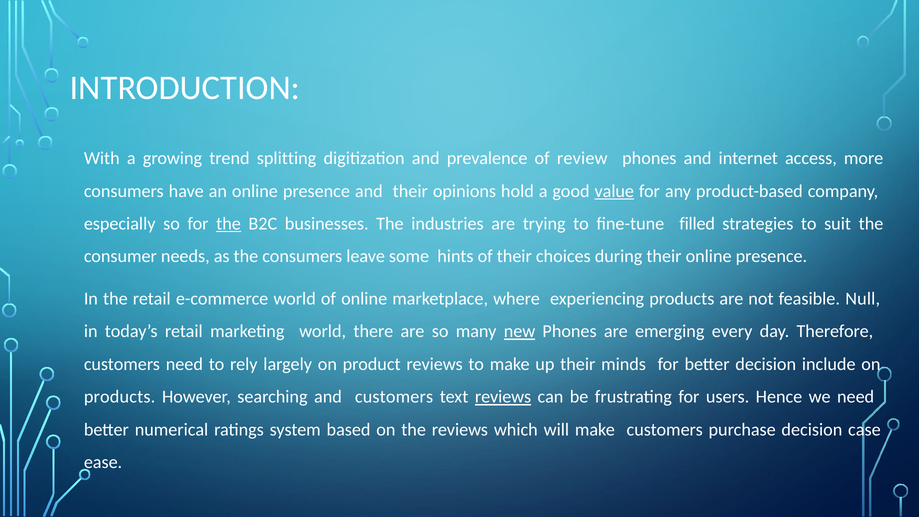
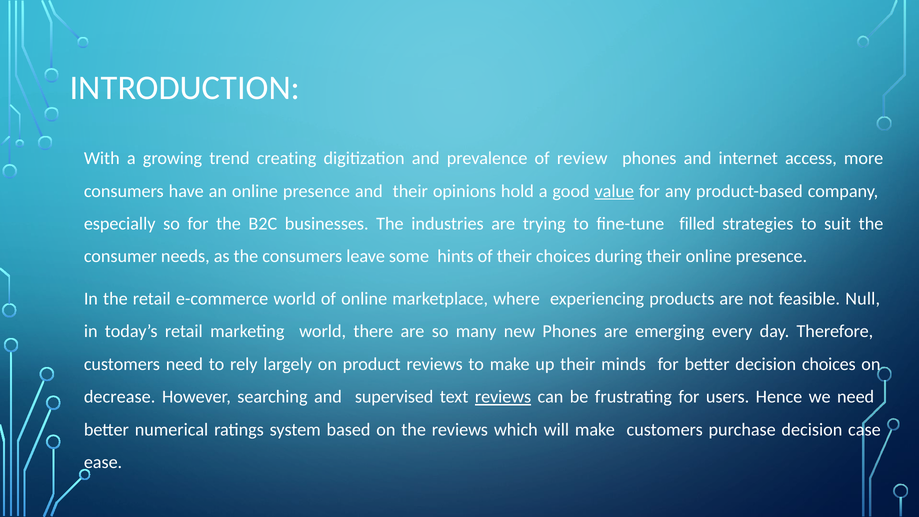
splitting: splitting -> creating
the at (229, 224) underline: present -> none
new underline: present -> none
decision include: include -> choices
products at (120, 397): products -> decrease
and customers: customers -> supervised
